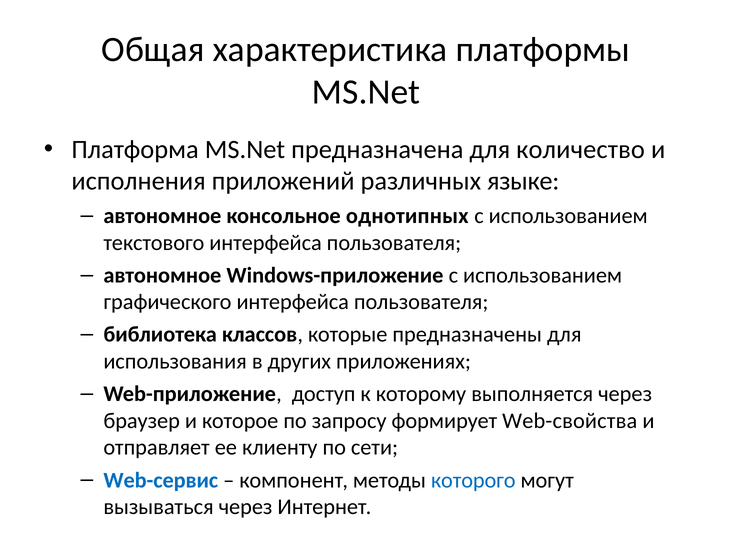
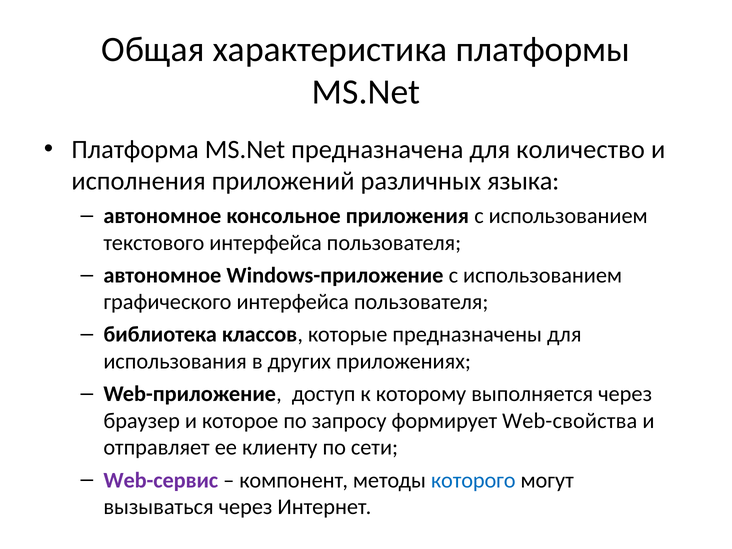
языке: языке -> языка
однотипных: однотипных -> приложения
Web-сервис colour: blue -> purple
